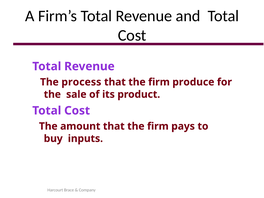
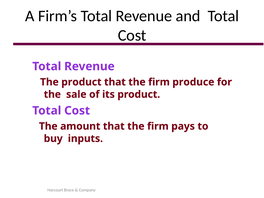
The process: process -> product
